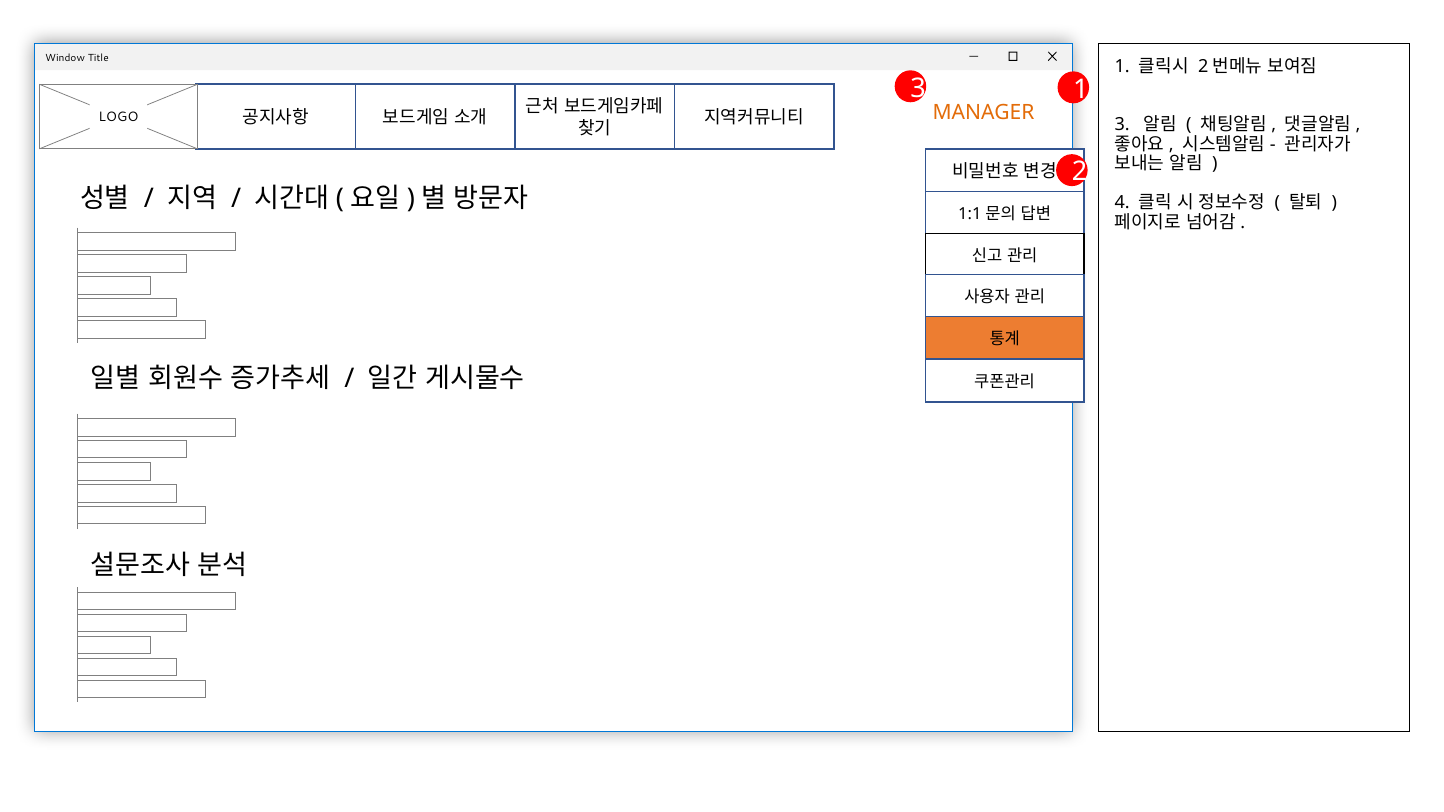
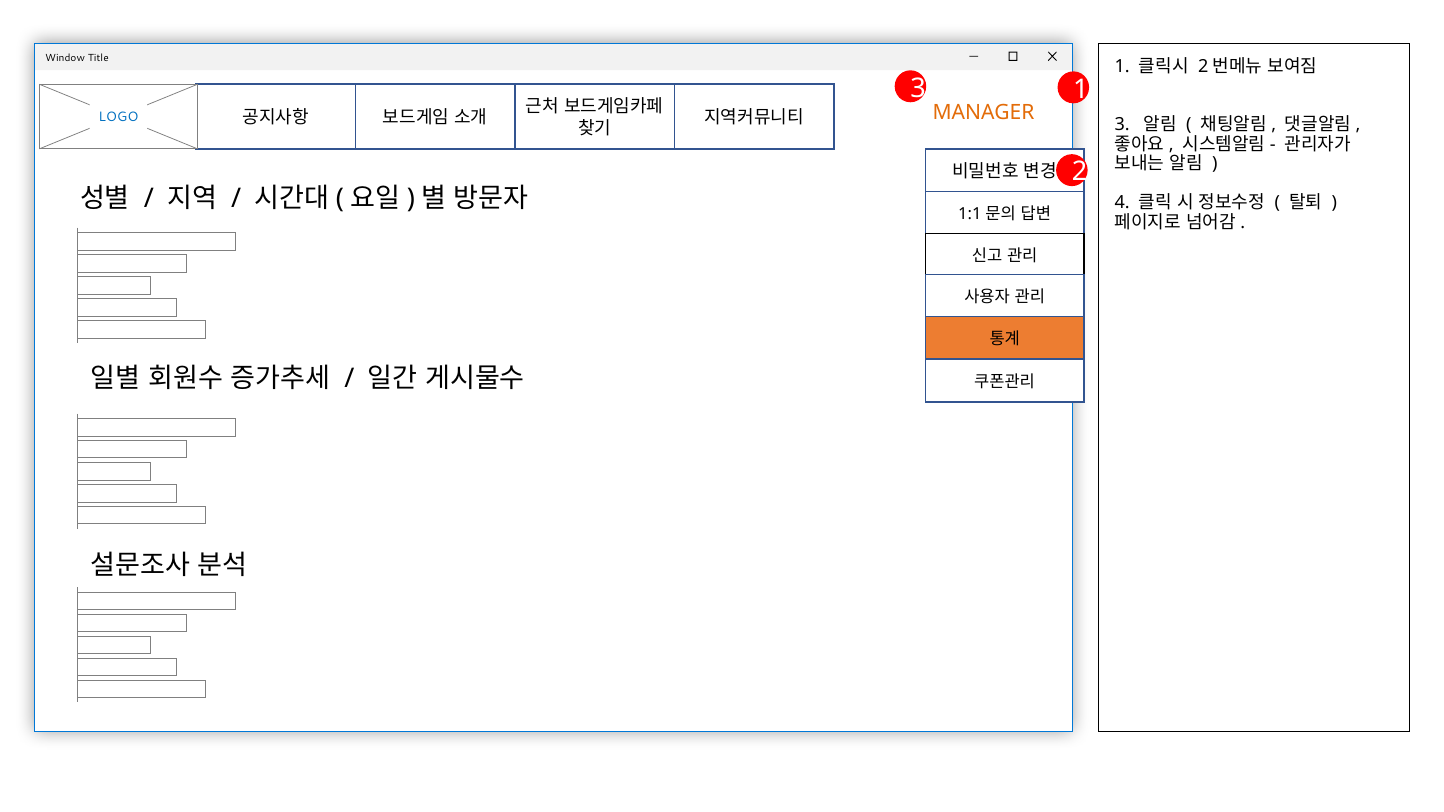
LOGO colour: black -> blue
